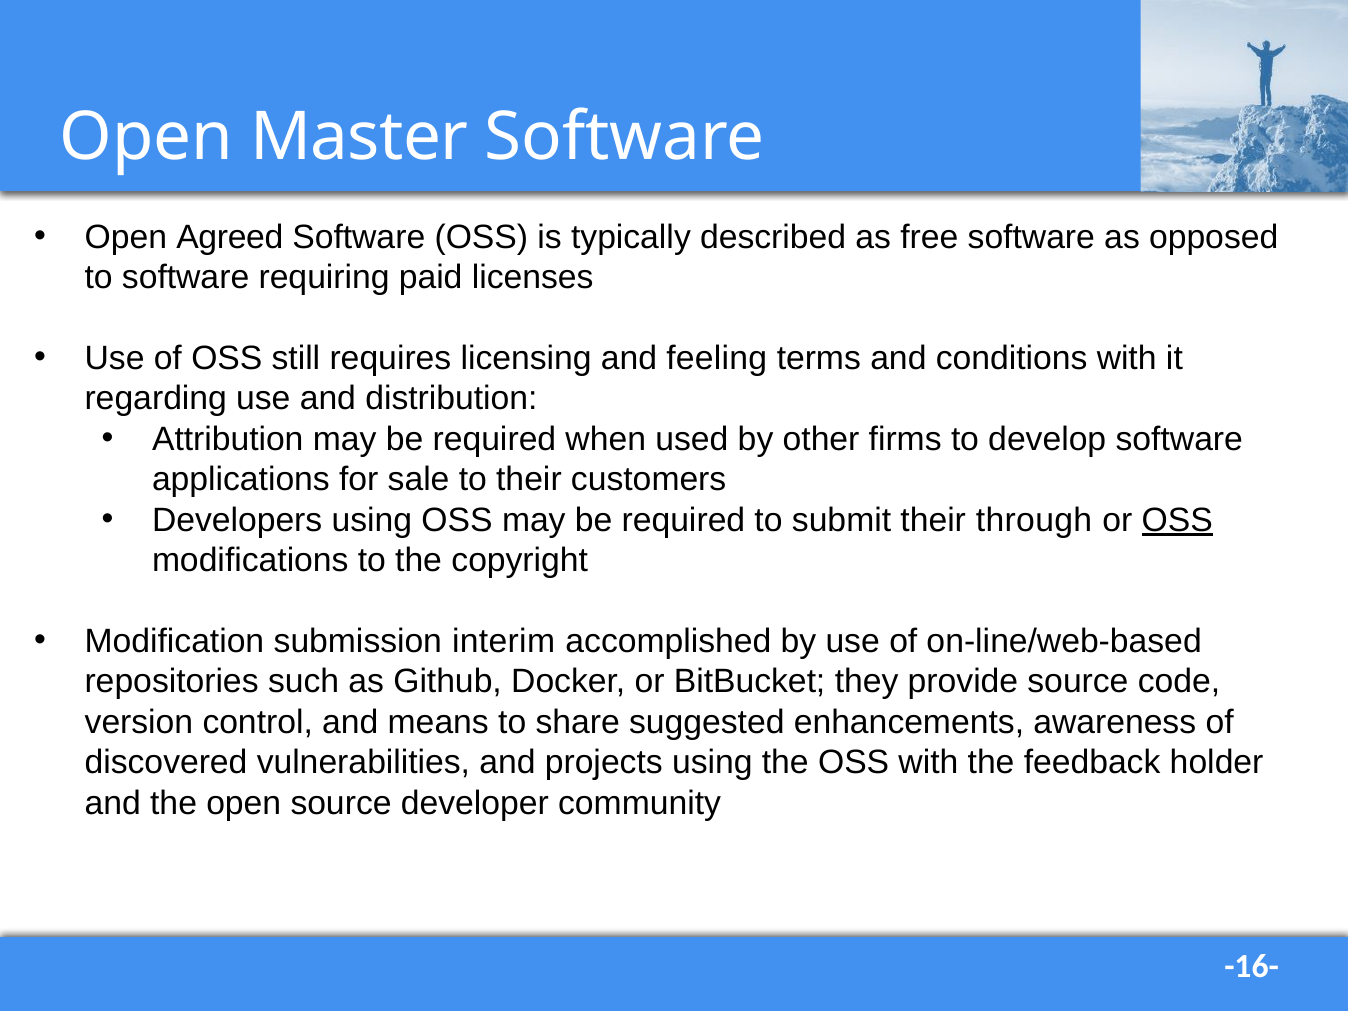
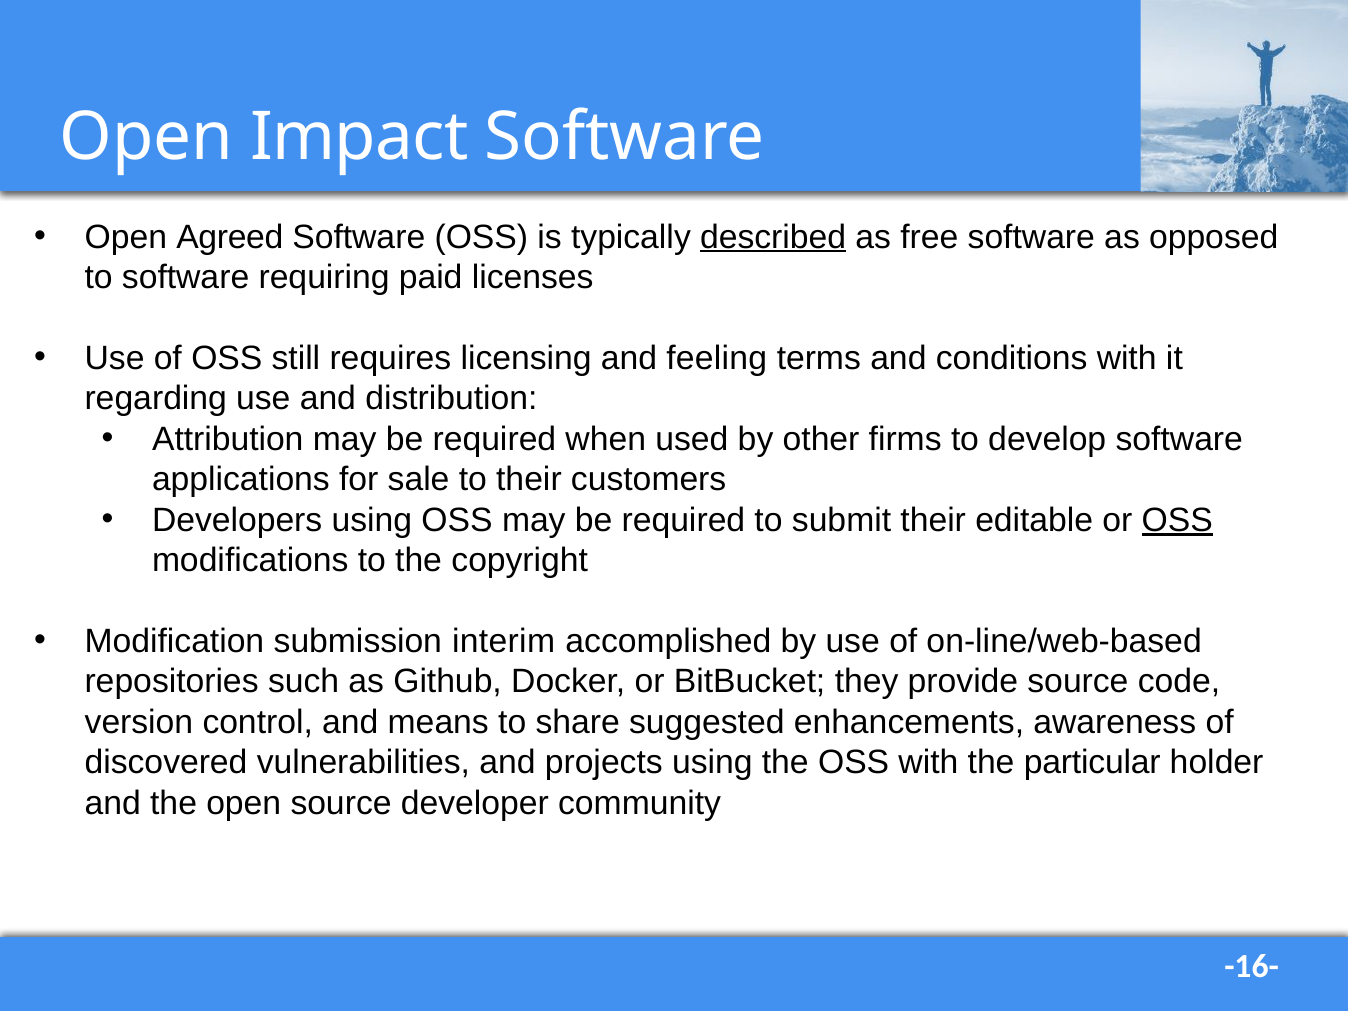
Master: Master -> Impact
described underline: none -> present
through: through -> editable
feedback: feedback -> particular
